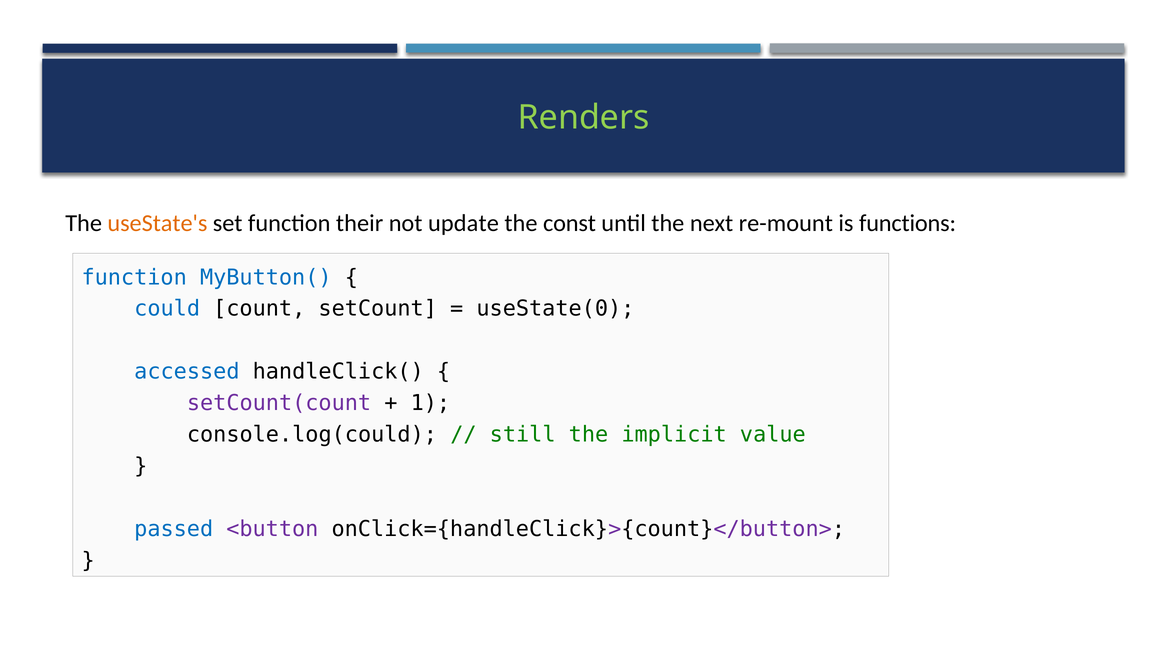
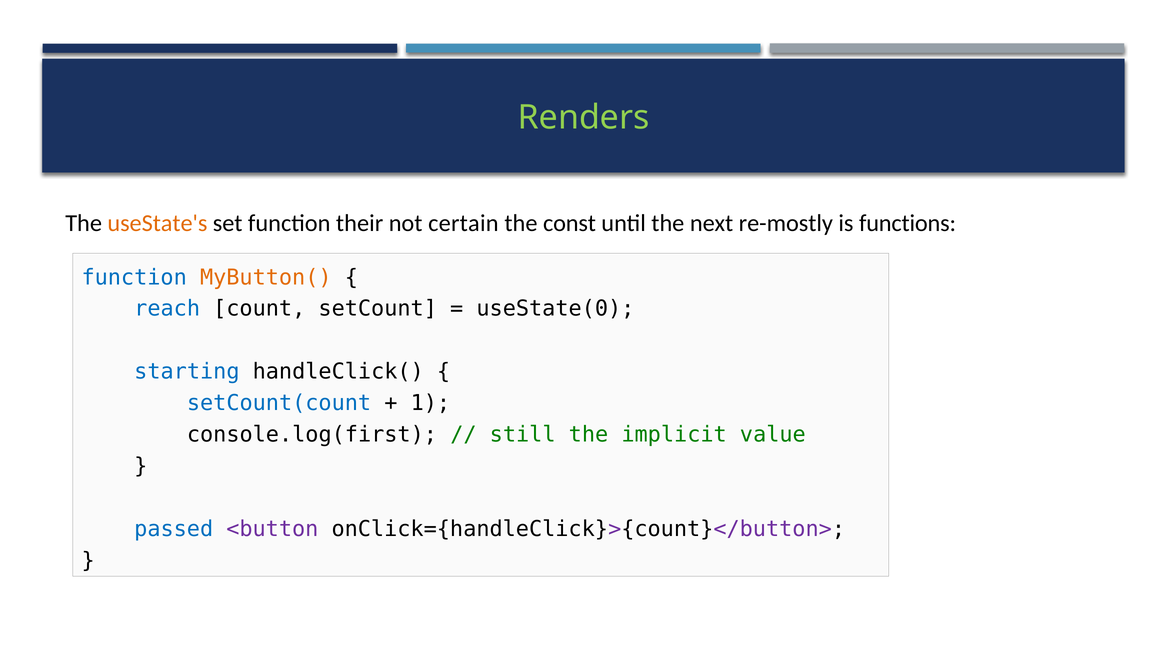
update: update -> certain
re-mount: re-mount -> re-mostly
MyButton( colour: blue -> orange
could: could -> reach
accessed: accessed -> starting
setCount(count colour: purple -> blue
console.log(could: console.log(could -> console.log(first
